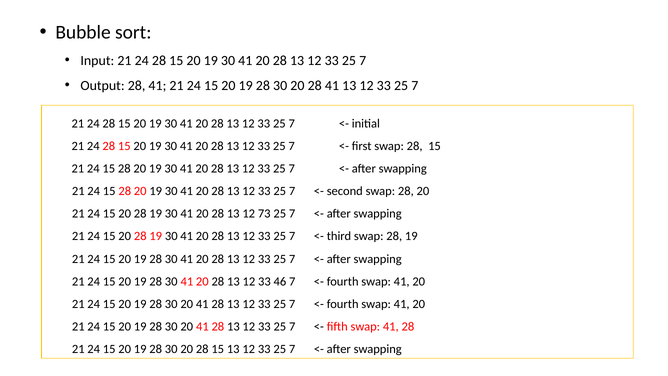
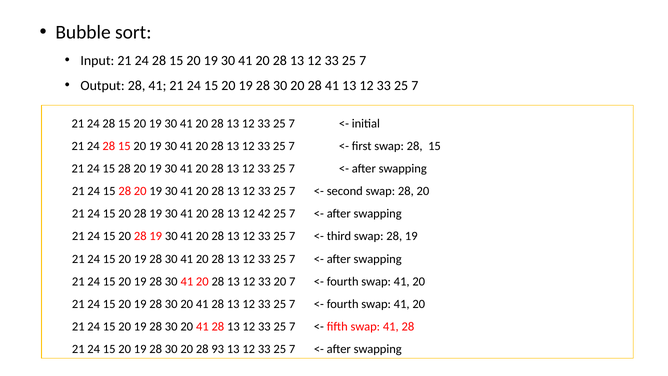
73: 73 -> 42
33 46: 46 -> 20
20 28 15: 15 -> 93
